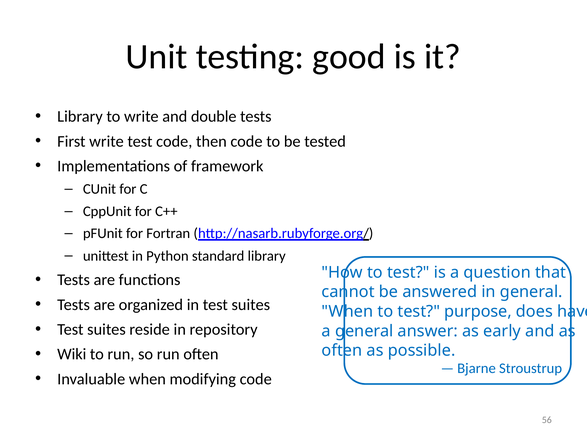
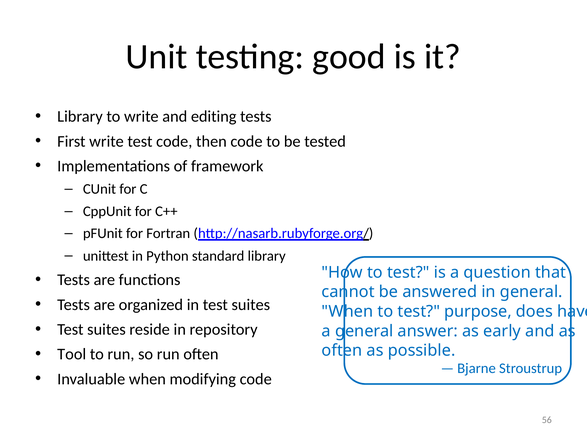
double: double -> editing
Wiki: Wiki -> Tool
